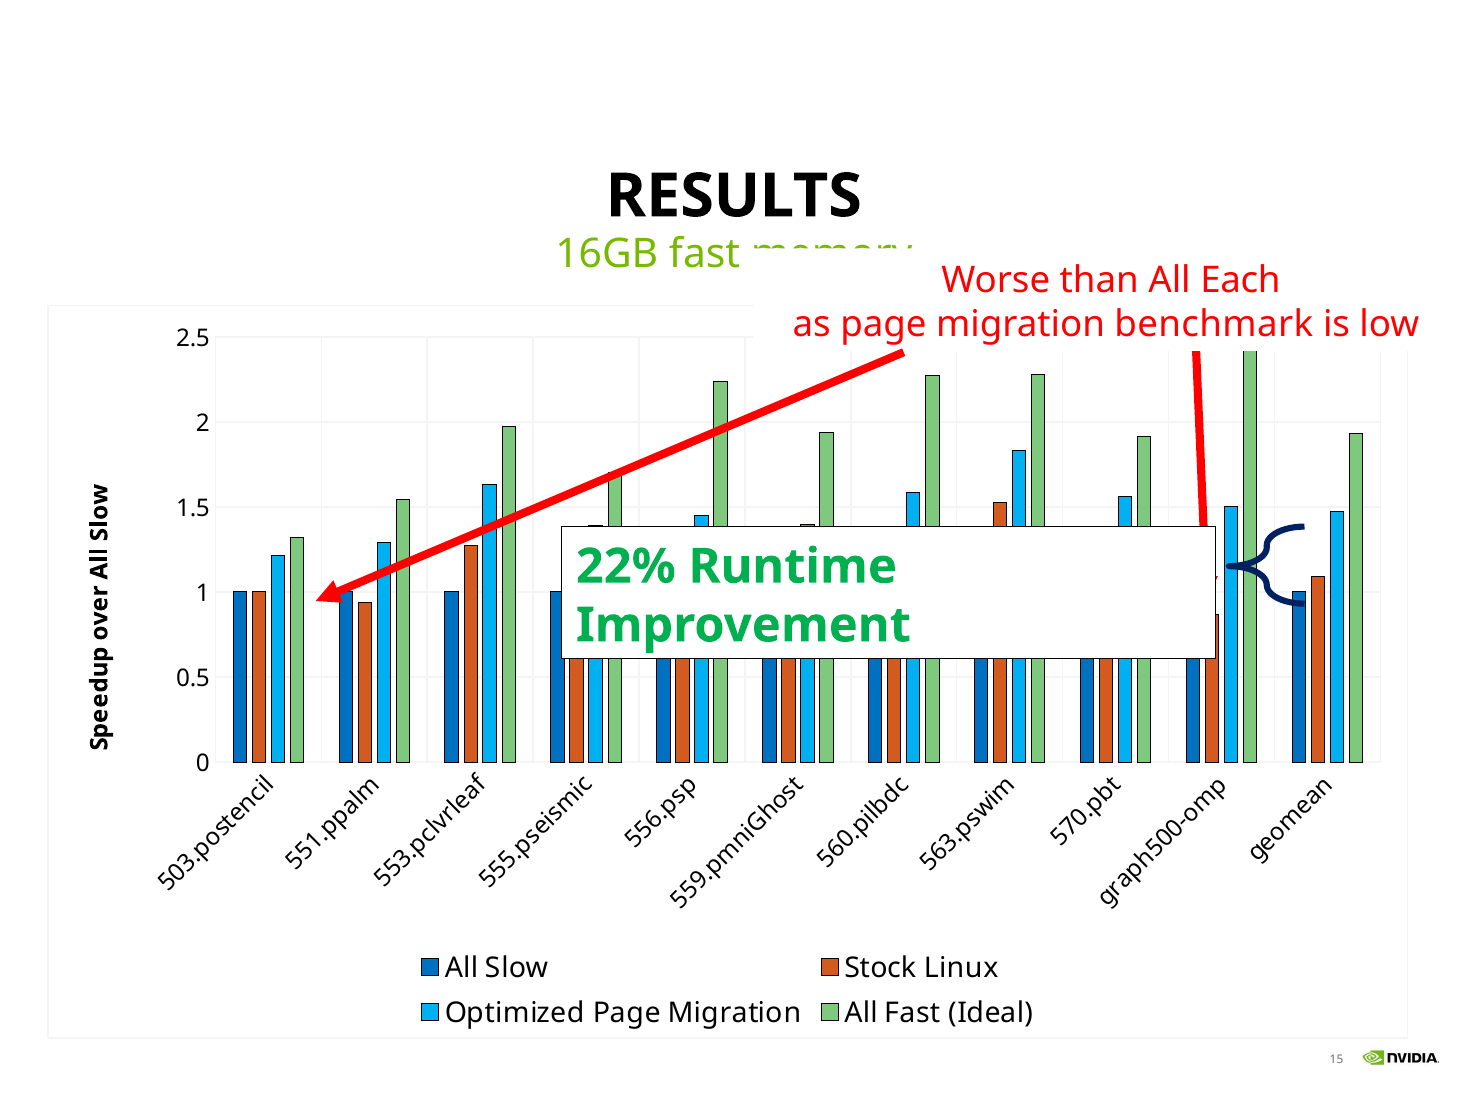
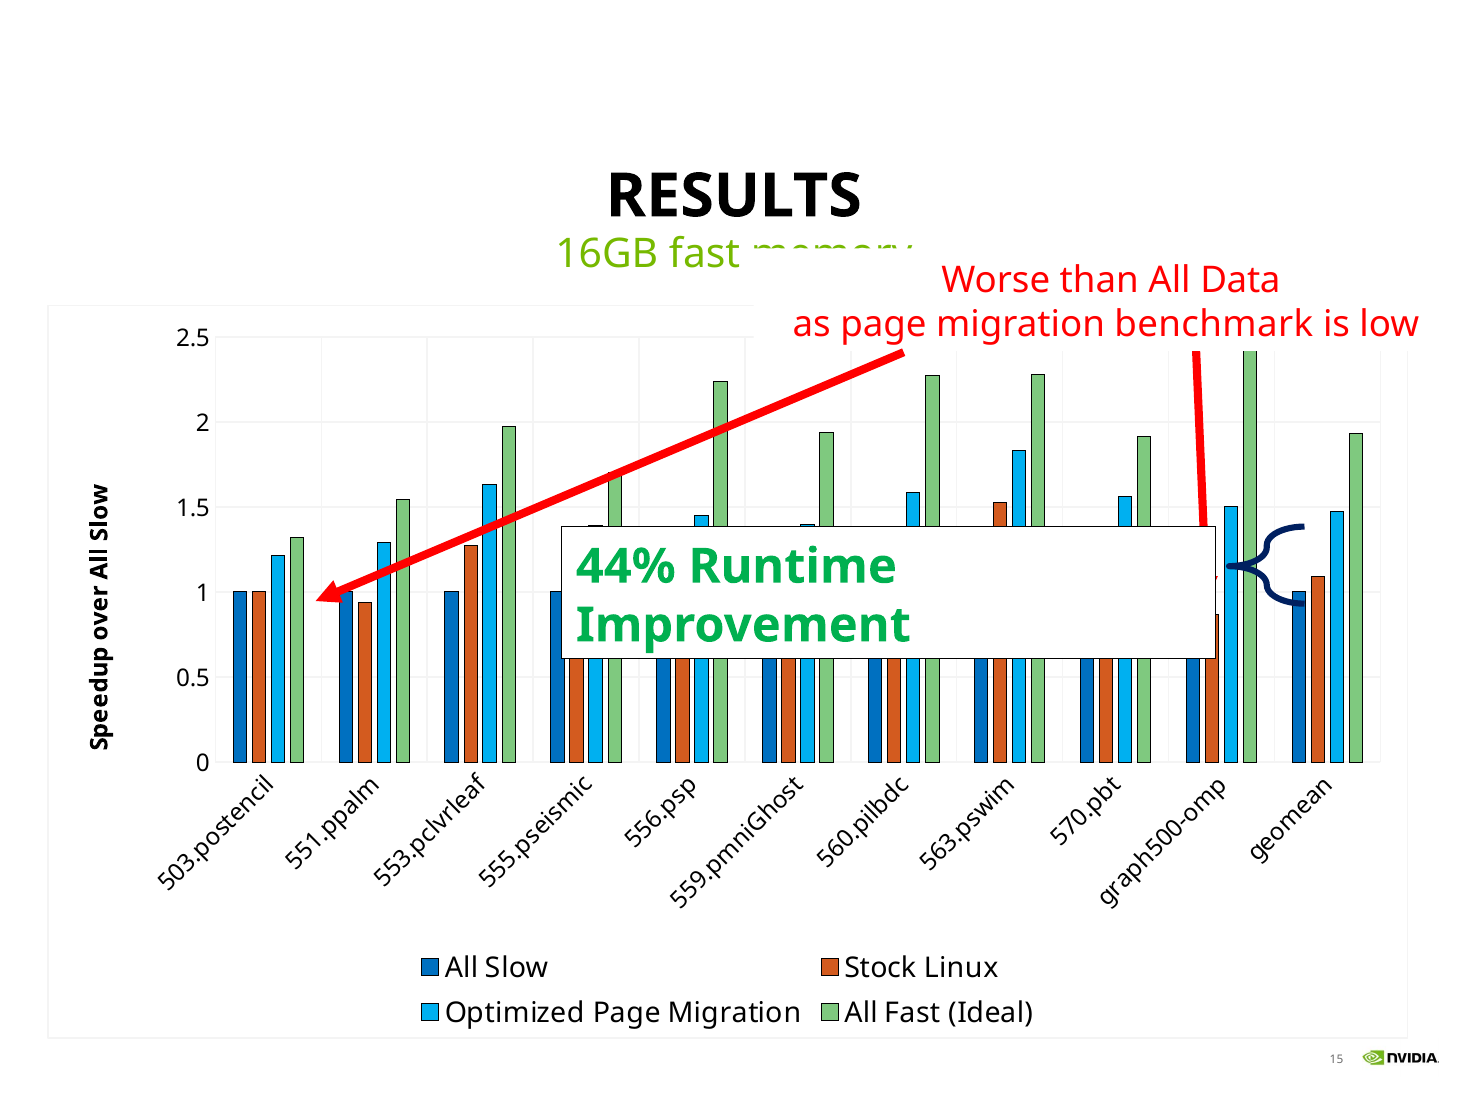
Each: Each -> Data
22%: 22% -> 44%
